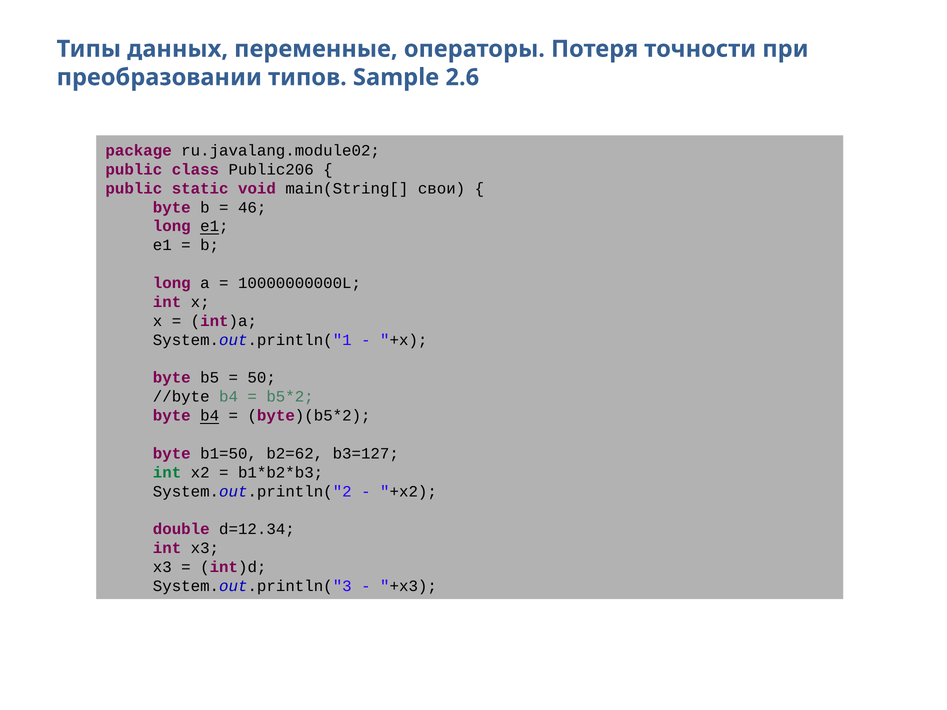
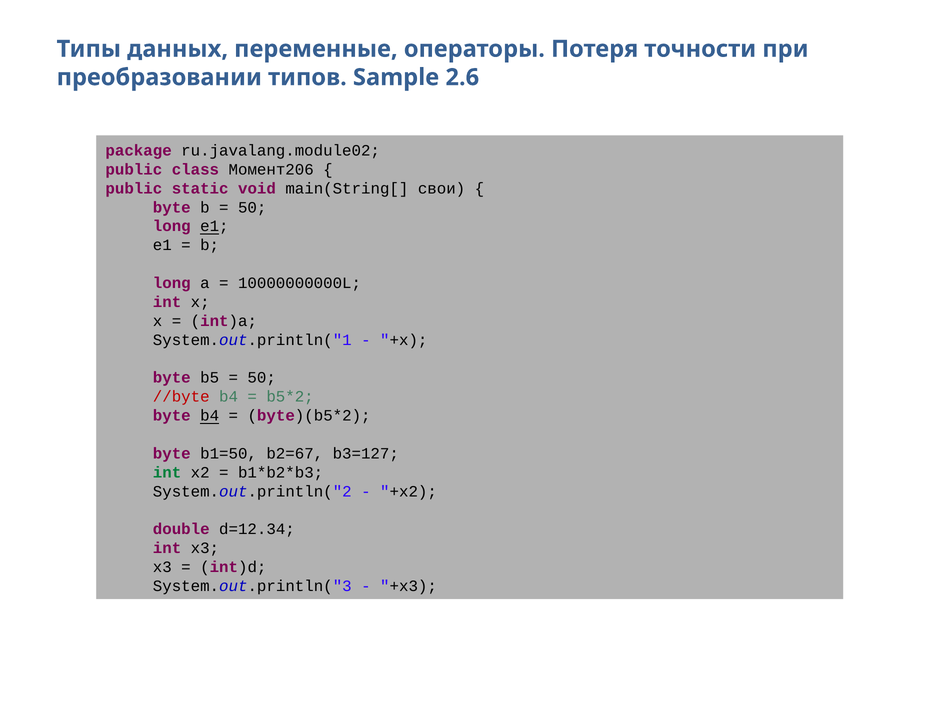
Public206: Public206 -> Момент206
46 at (252, 207): 46 -> 50
//byte colour: black -> red
b2=62: b2=62 -> b2=67
